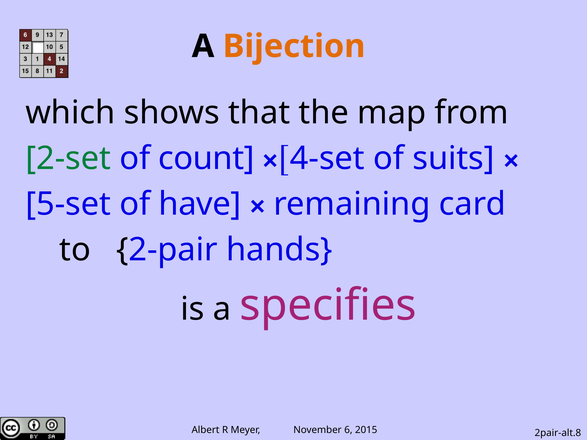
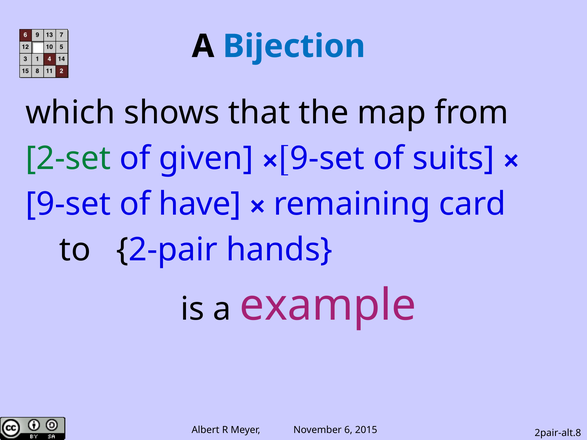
Bijection colour: orange -> blue
count: count -> given
4-set at (327, 158): 4-set -> 9-set
5-set at (68, 204): 5-set -> 9-set
specifies: specifies -> example
